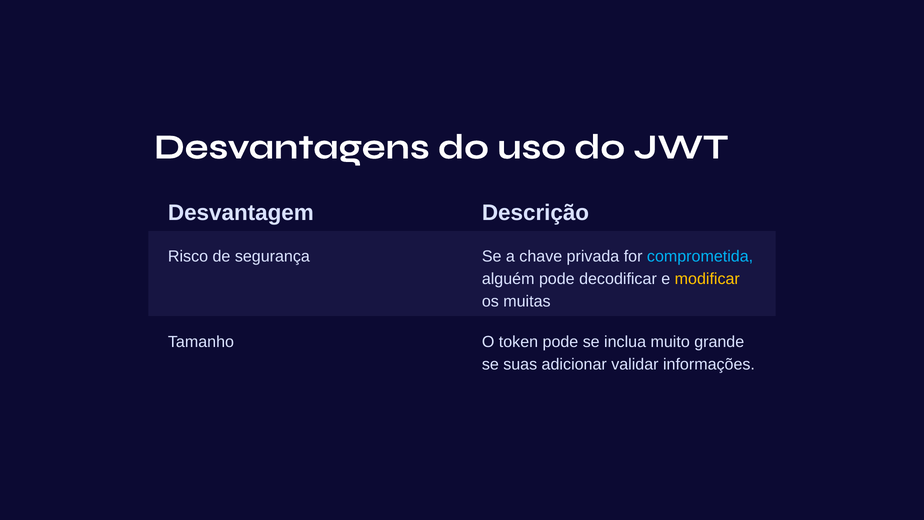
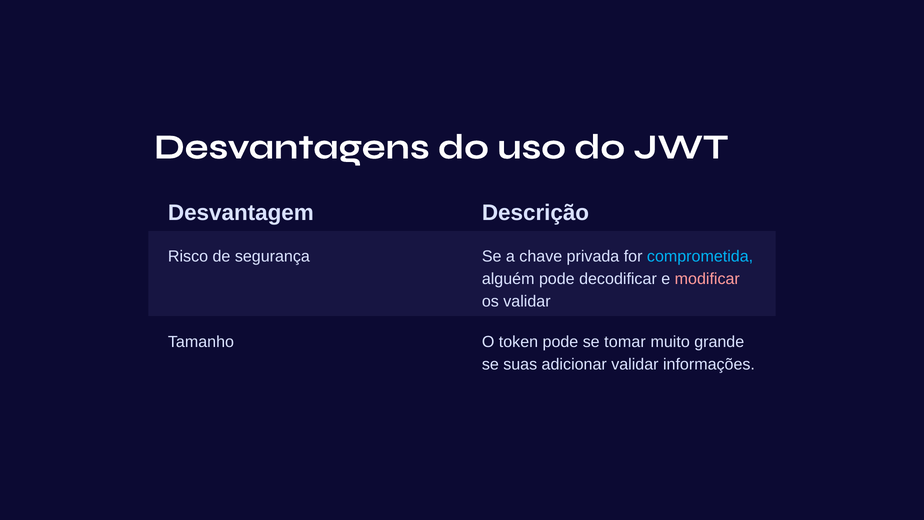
modificar colour: yellow -> pink
os muitas: muitas -> validar
inclua: inclua -> tomar
